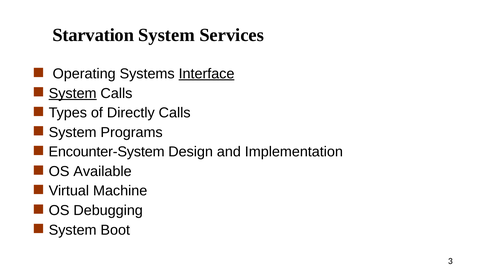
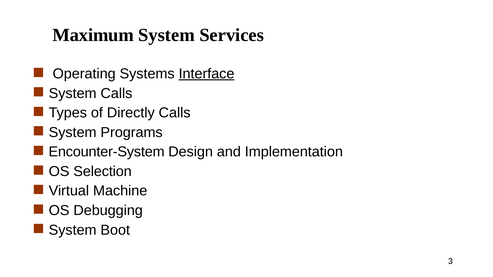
Starvation: Starvation -> Maximum
System at (73, 93) underline: present -> none
Available: Available -> Selection
